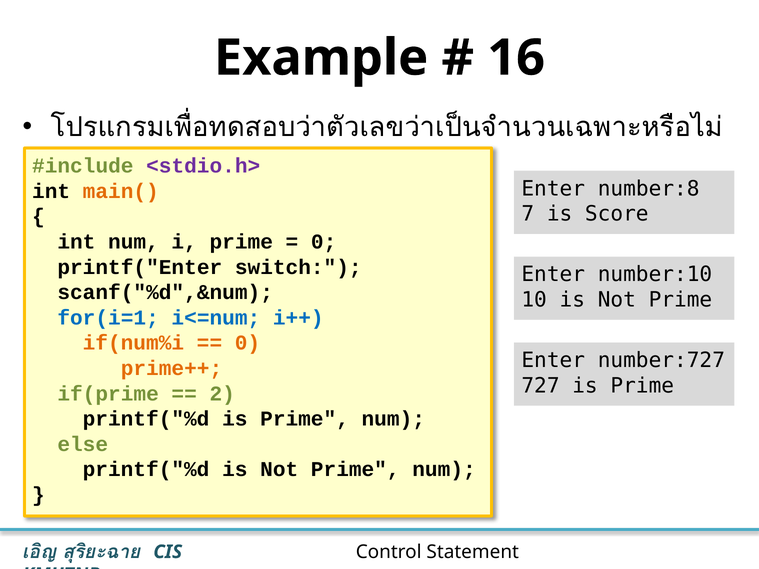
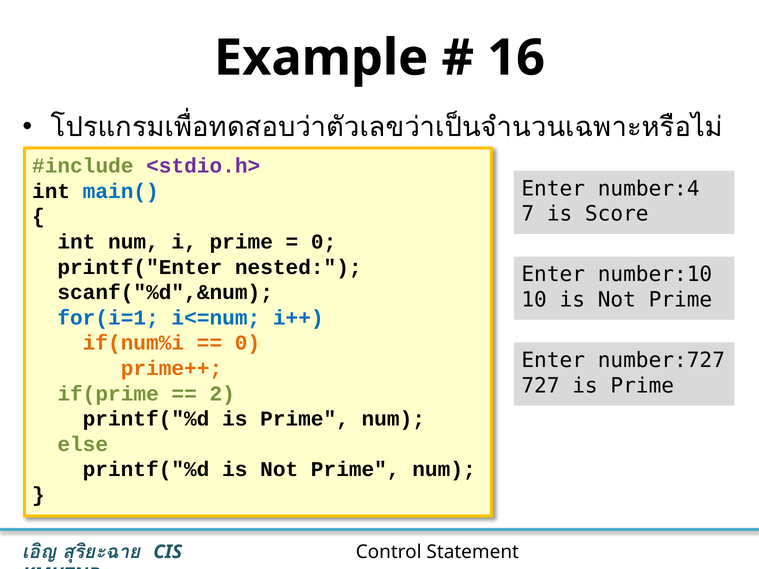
number:8: number:8 -> number:4
main( colour: orange -> blue
switch: switch -> nested
